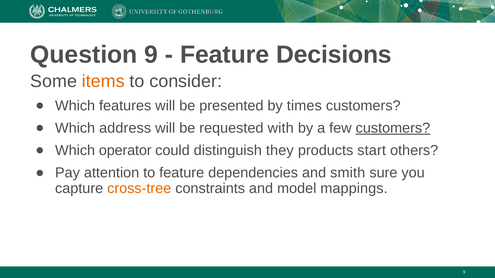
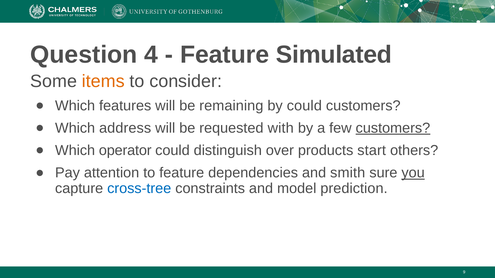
Question 9: 9 -> 4
Decisions: Decisions -> Simulated
presented: presented -> remaining
by times: times -> could
they: they -> over
you underline: none -> present
cross-tree colour: orange -> blue
mappings: mappings -> prediction
